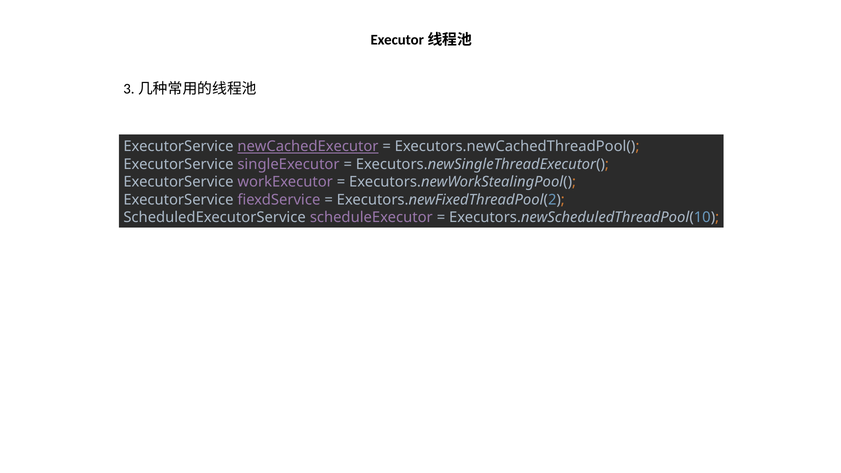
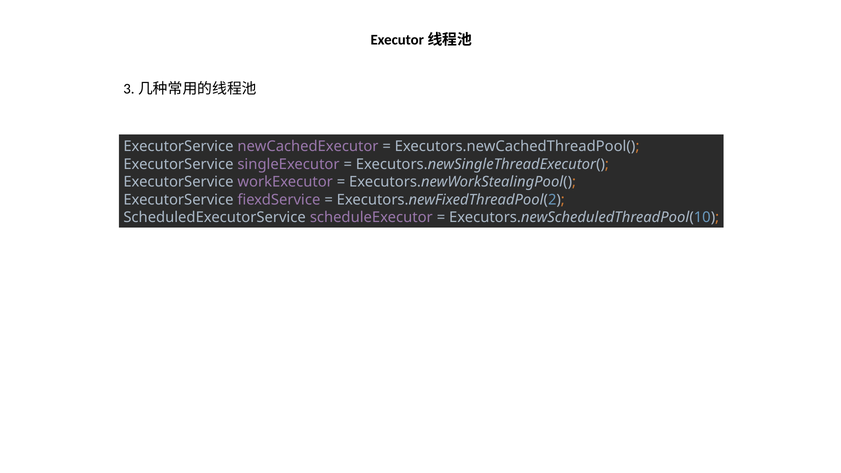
newCachedExecutor underline: present -> none
